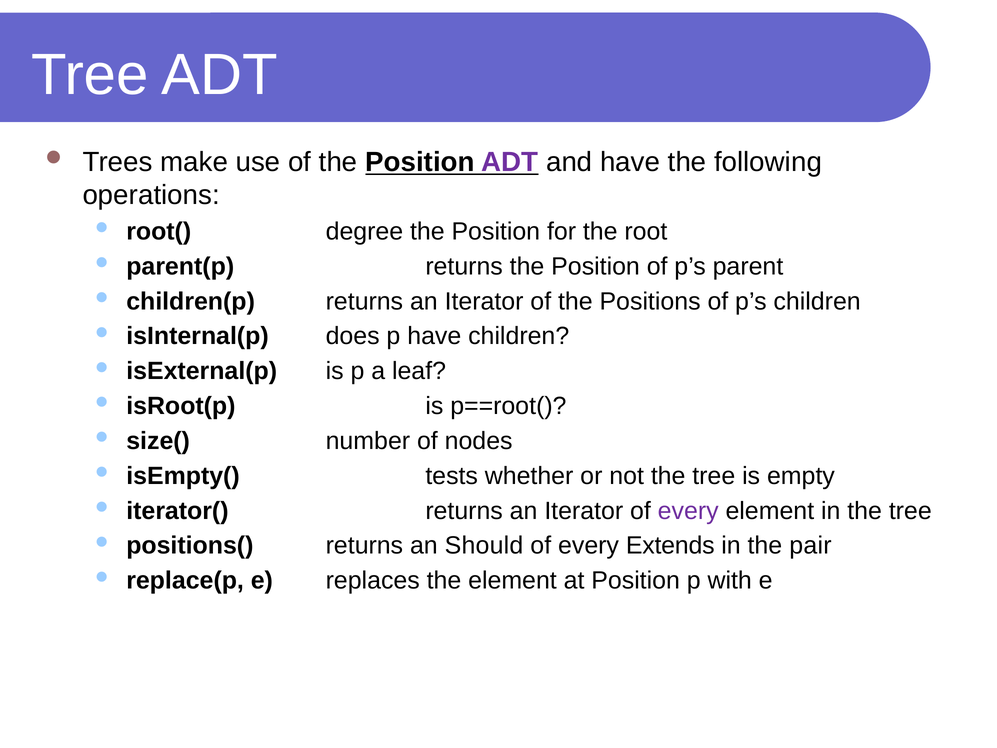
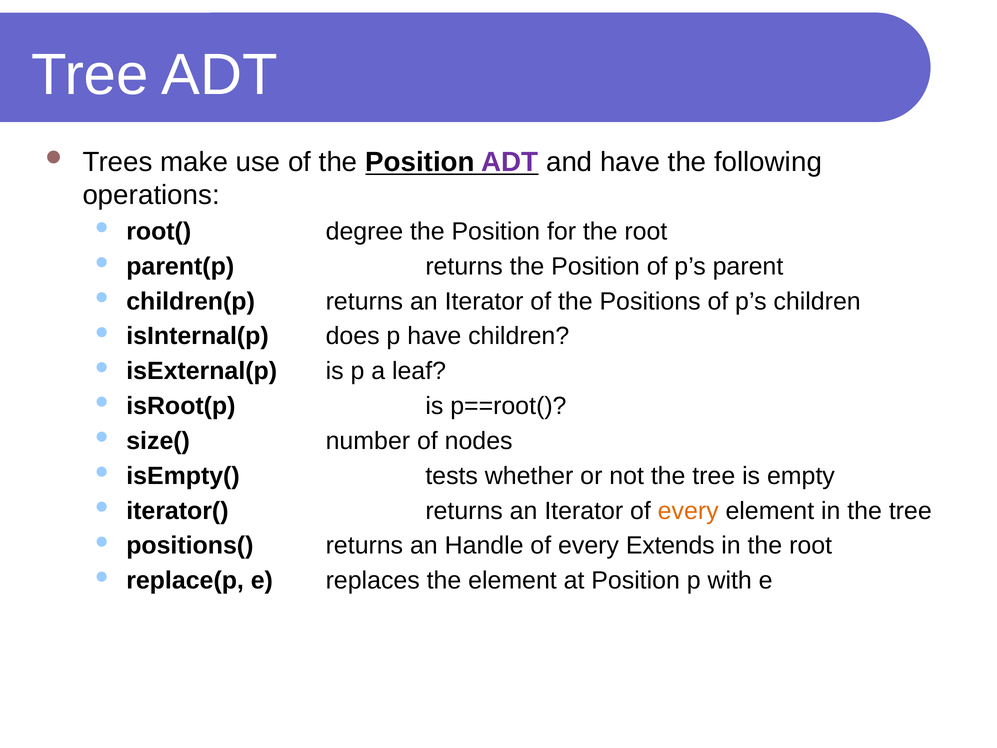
every at (688, 511) colour: purple -> orange
Should: Should -> Handle
in the pair: pair -> root
